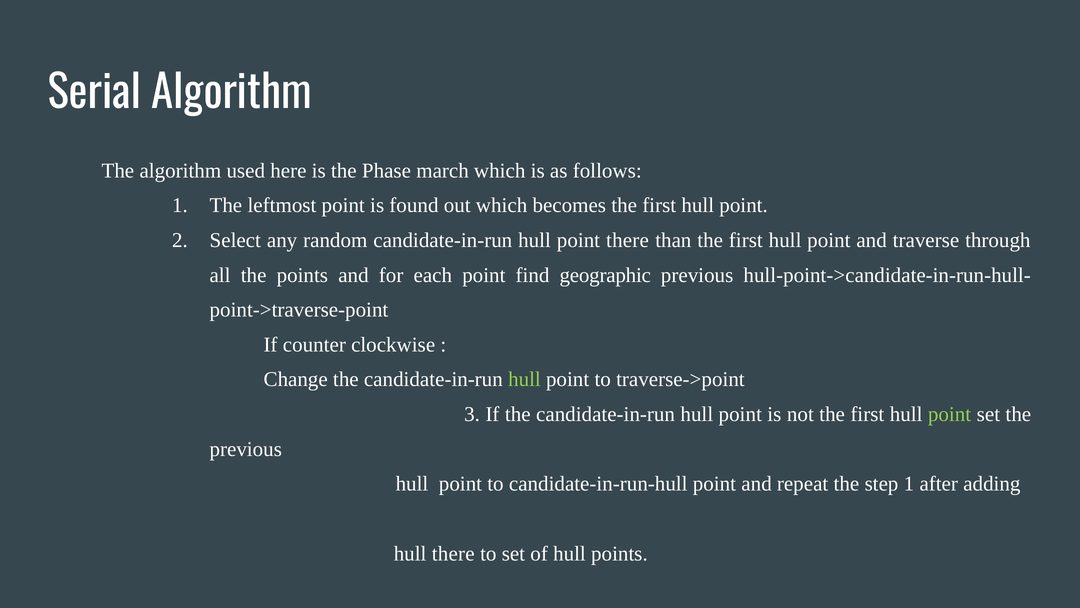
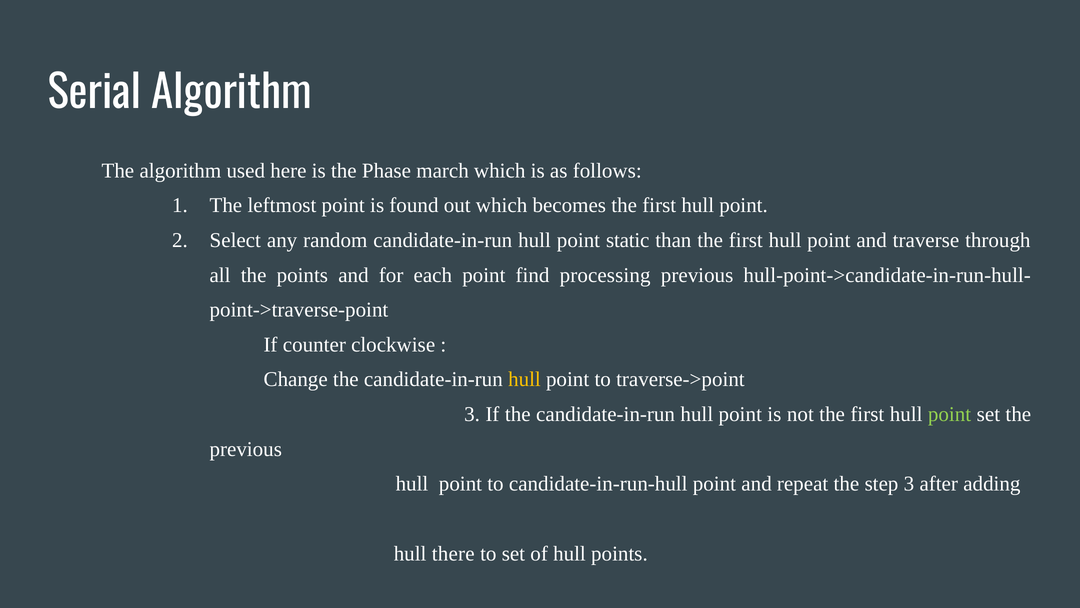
point there: there -> static
geographic: geographic -> processing
hull at (524, 379) colour: light green -> yellow
step 1: 1 -> 3
